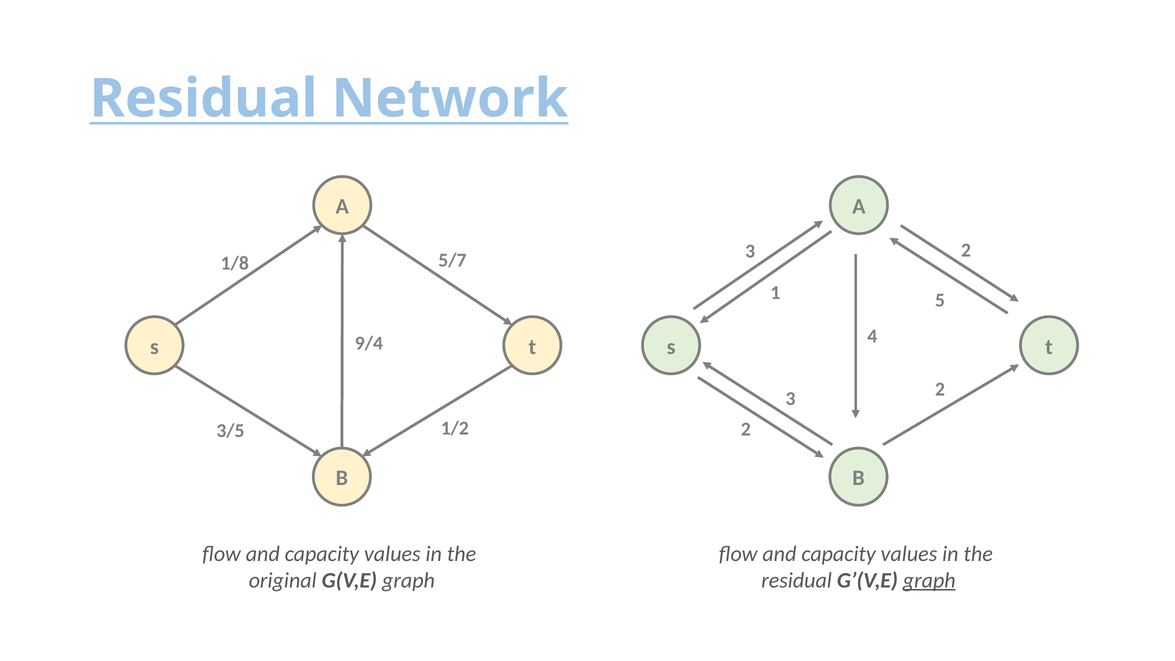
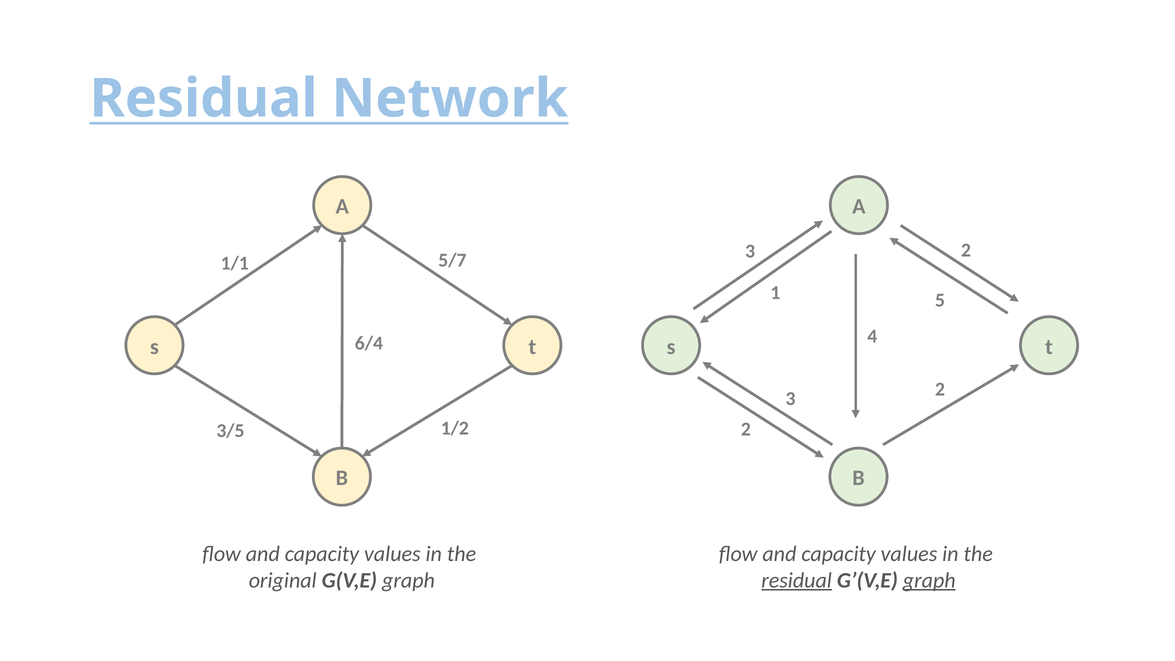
1/8: 1/8 -> 1/1
9/4: 9/4 -> 6/4
residual at (797, 580) underline: none -> present
